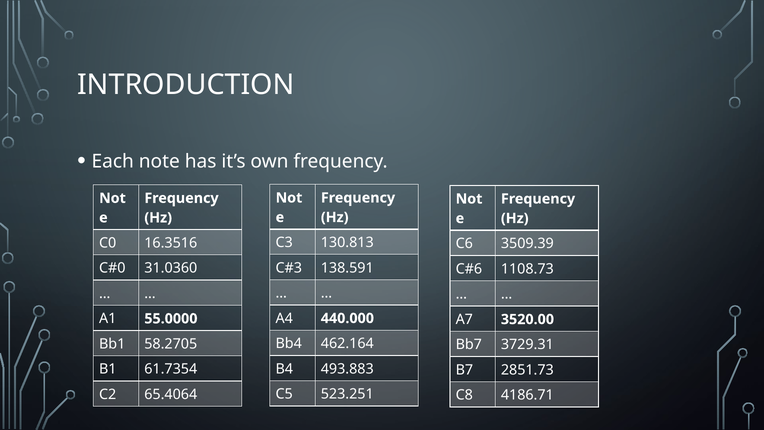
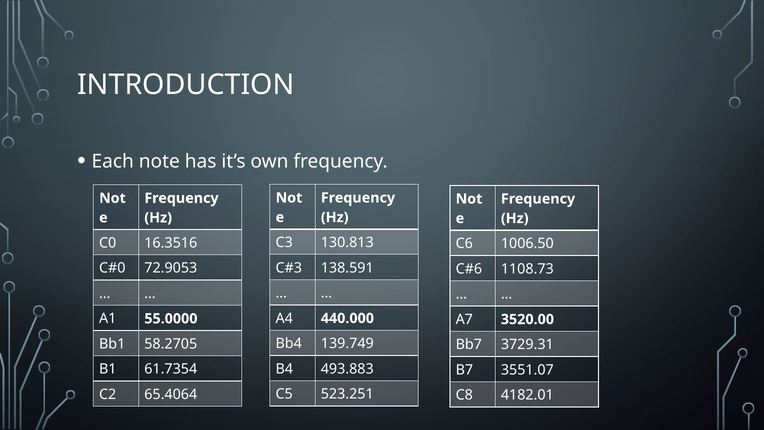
3509.39: 3509.39 -> 1006.50
31.0360: 31.0360 -> 72.9053
462.164: 462.164 -> 139.749
2851.73: 2851.73 -> 3551.07
4186.71: 4186.71 -> 4182.01
